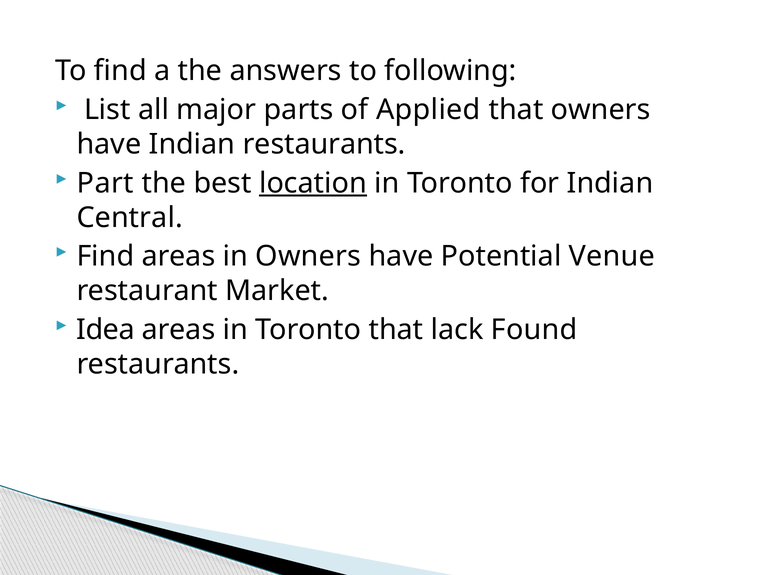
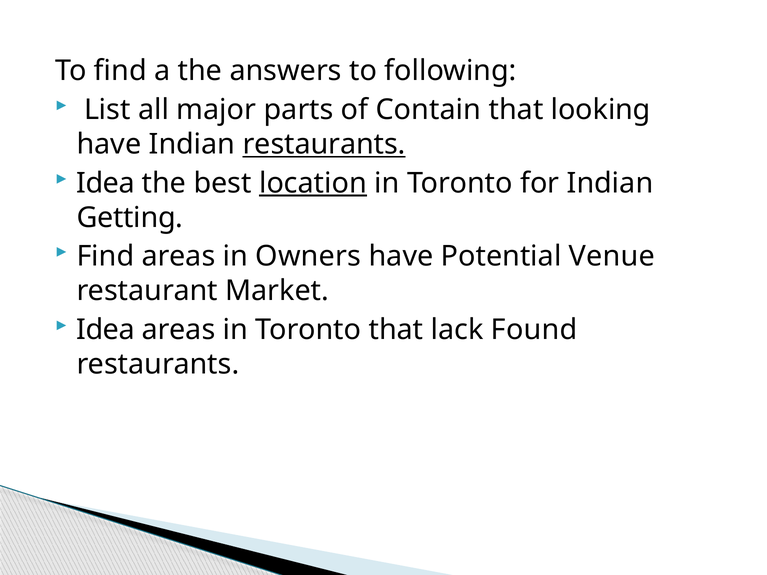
Applied: Applied -> Contain
that owners: owners -> looking
restaurants at (324, 144) underline: none -> present
Part at (105, 183): Part -> Idea
Central: Central -> Getting
